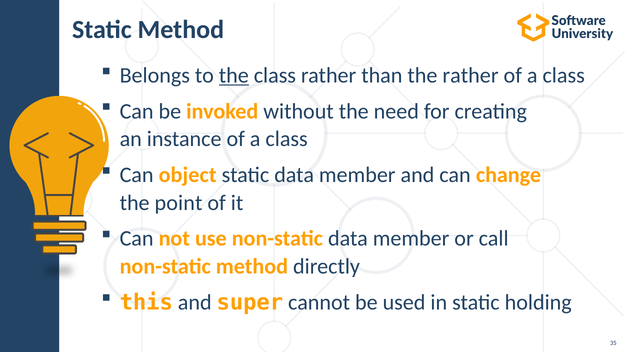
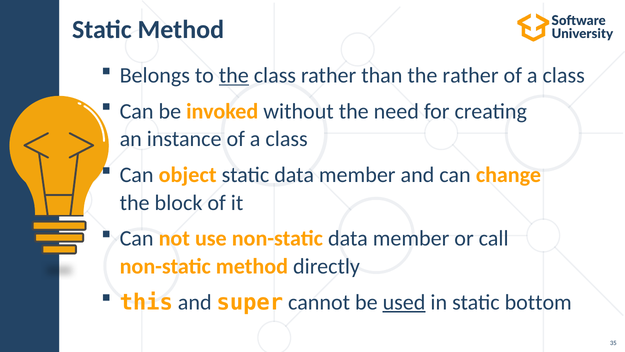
point: point -> block
used underline: none -> present
holding: holding -> bottom
